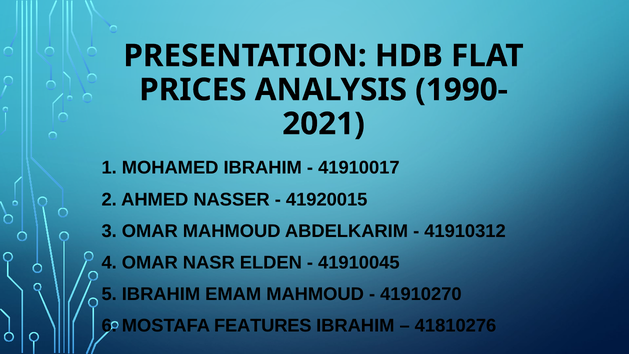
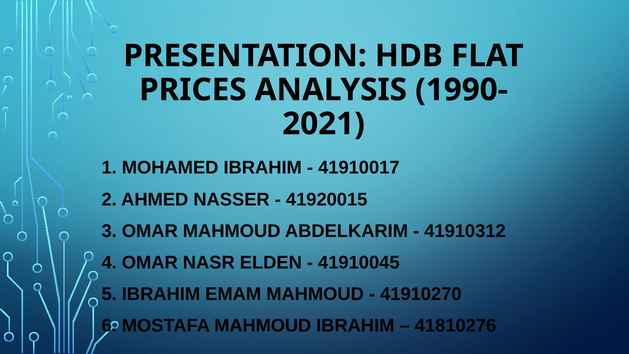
MOSTAFA FEATURES: FEATURES -> MAHMOUD
